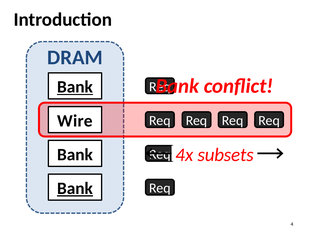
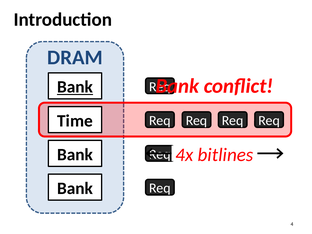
Wire: Wire -> Time
subsets: subsets -> bitlines
Bank at (75, 188) underline: present -> none
